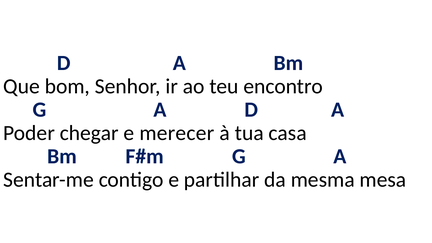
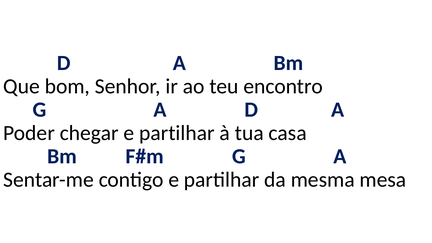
chegar e merecer: merecer -> partilhar
